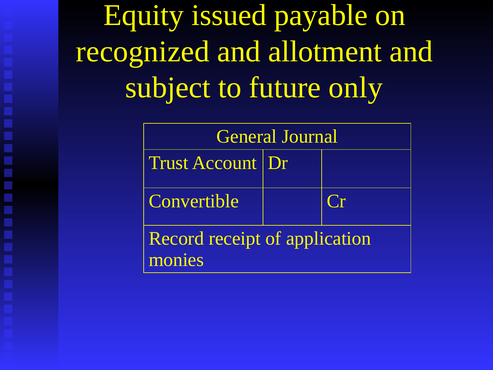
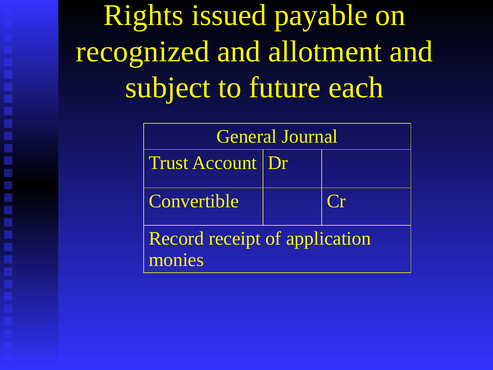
Equity: Equity -> Rights
only: only -> each
